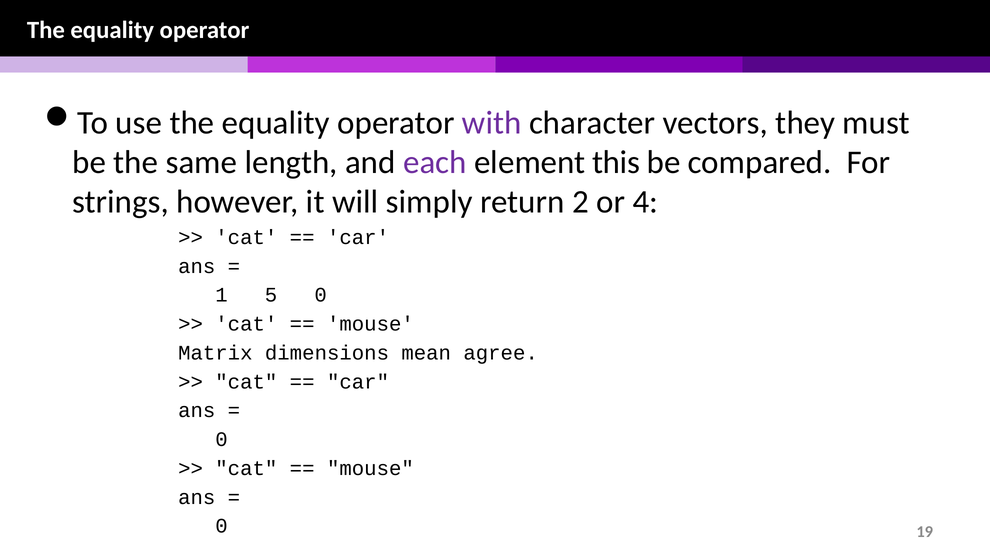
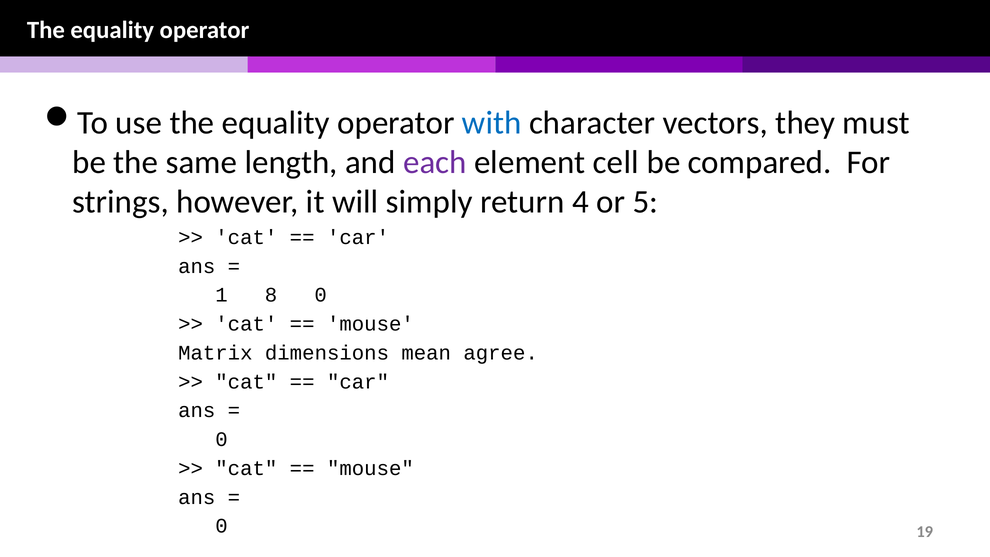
with colour: purple -> blue
this: this -> cell
2: 2 -> 4
4: 4 -> 5
5: 5 -> 8
